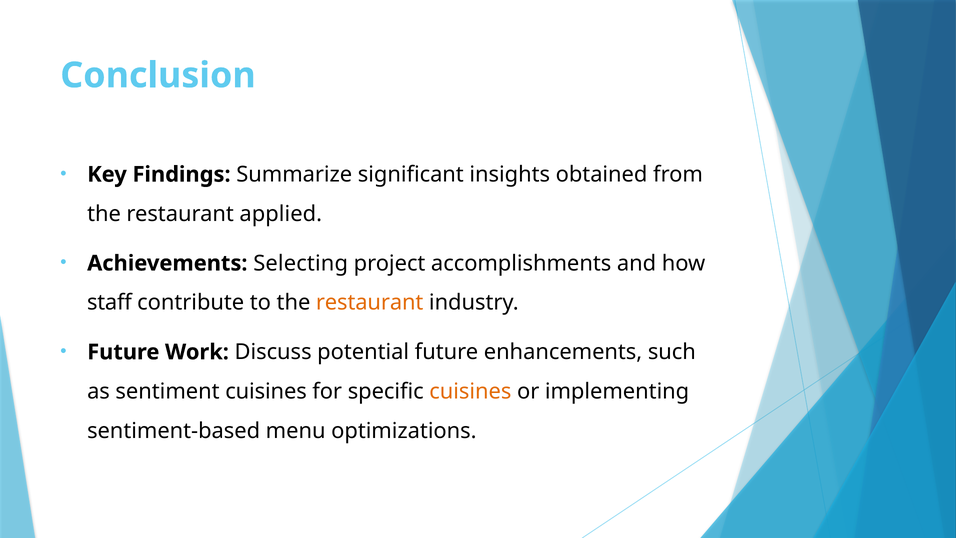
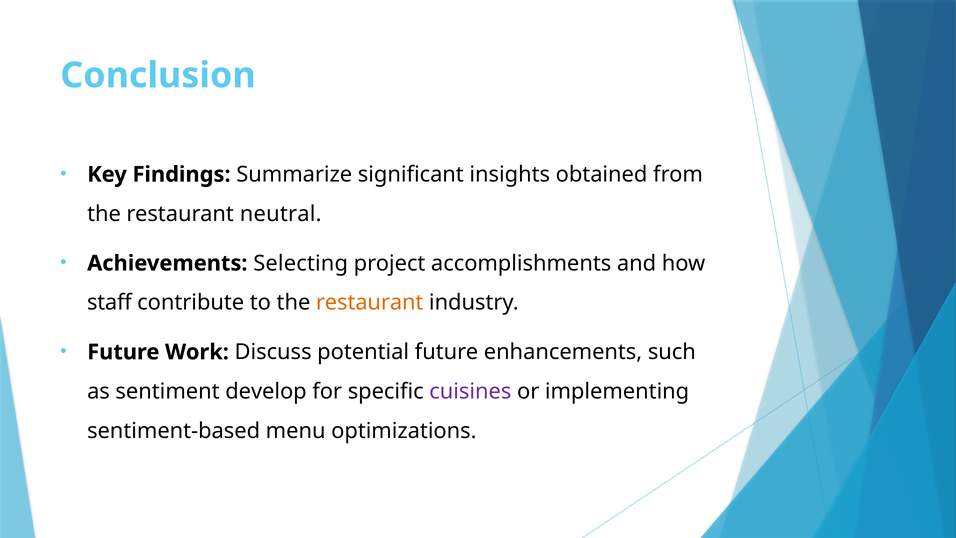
applied: applied -> neutral
sentiment cuisines: cuisines -> develop
cuisines at (470, 391) colour: orange -> purple
